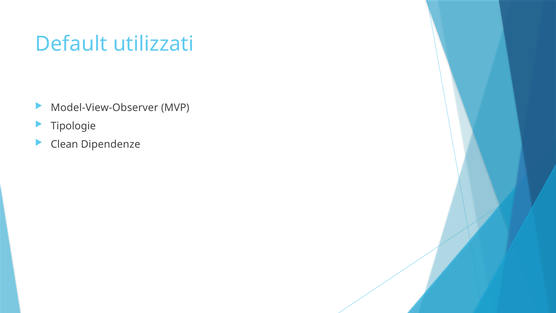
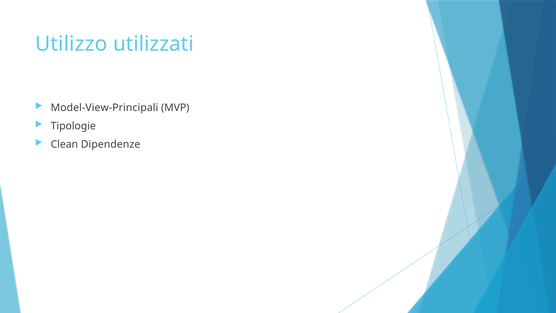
Default: Default -> Utilizzo
Model-View-Observer: Model-View-Observer -> Model-View-Principali
